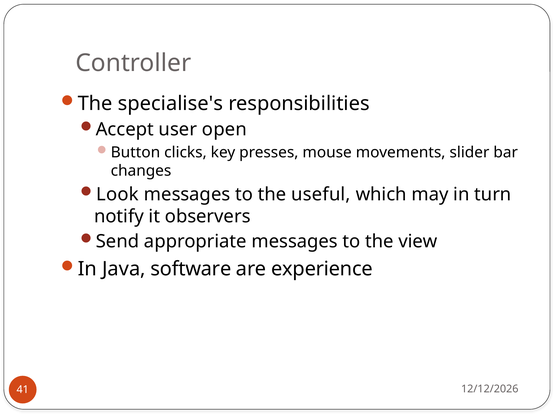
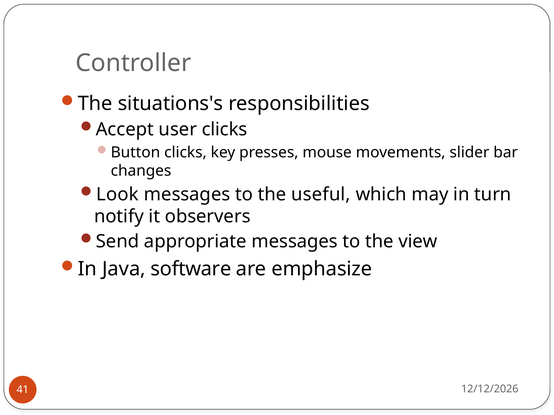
specialise's: specialise's -> situations's
user open: open -> clicks
experience: experience -> emphasize
